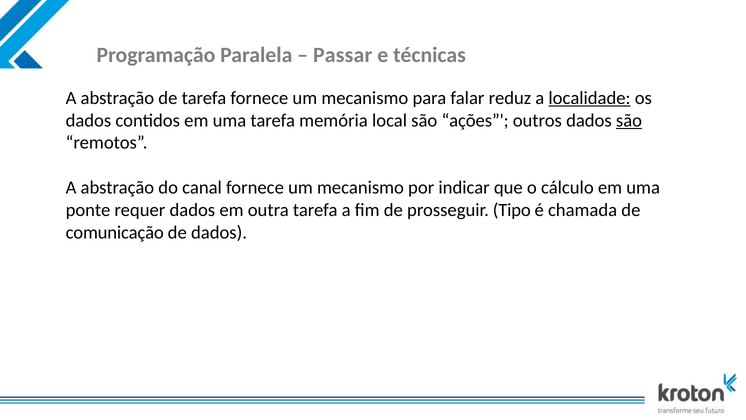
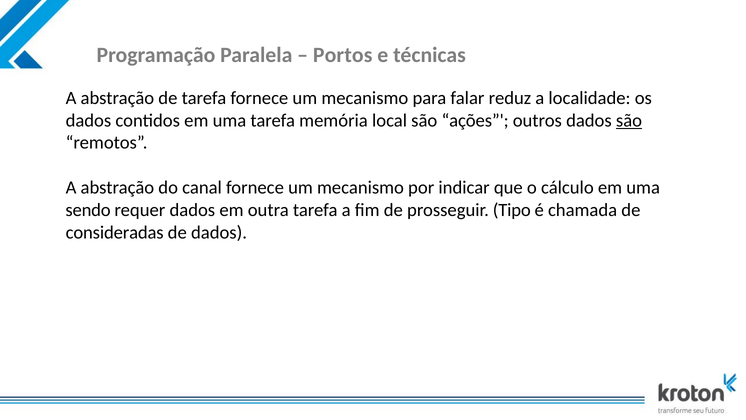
Passar: Passar -> Portos
localidade underline: present -> none
ponte: ponte -> sendo
comunicação: comunicação -> consideradas
